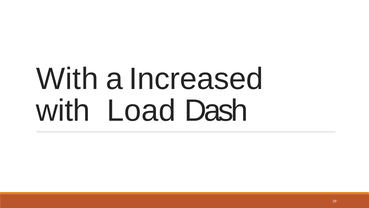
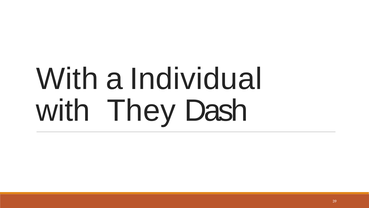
Increased: Increased -> Individual
Load: Load -> They
